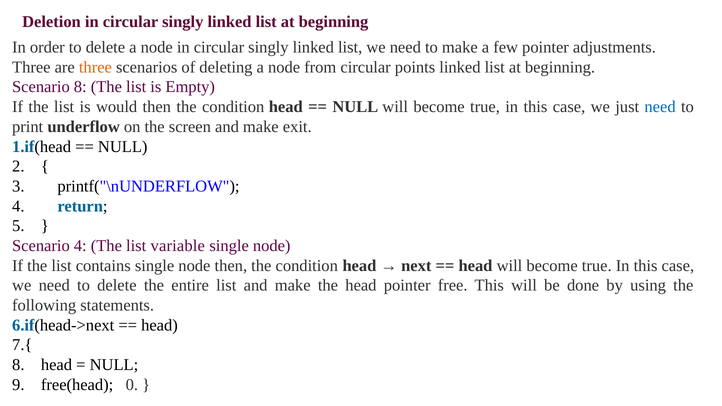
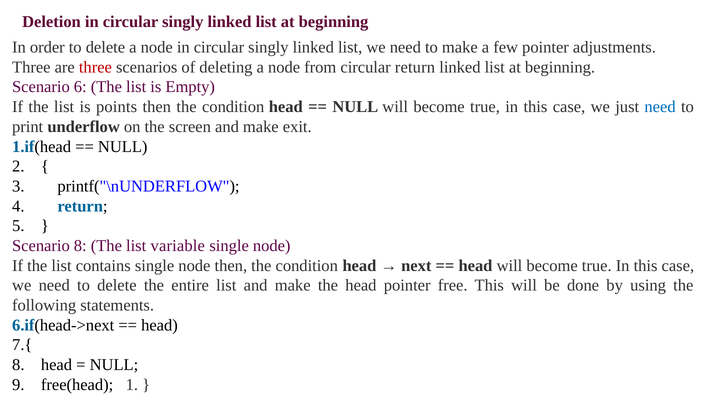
three at (95, 67) colour: orange -> red
circular points: points -> return
Scenario 8: 8 -> 6
would: would -> points
Scenario 4: 4 -> 8
0: 0 -> 1
